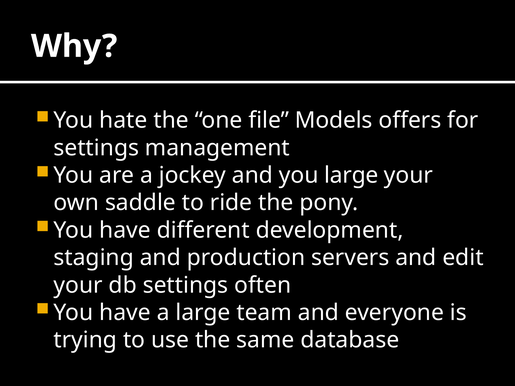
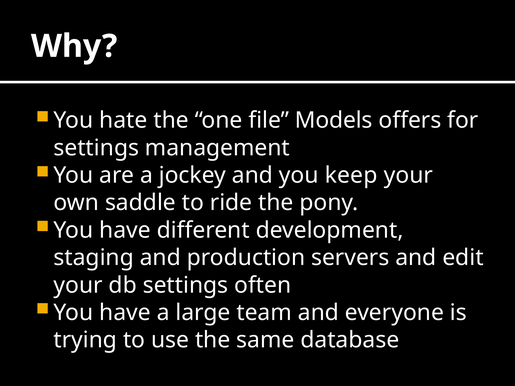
you large: large -> keep
